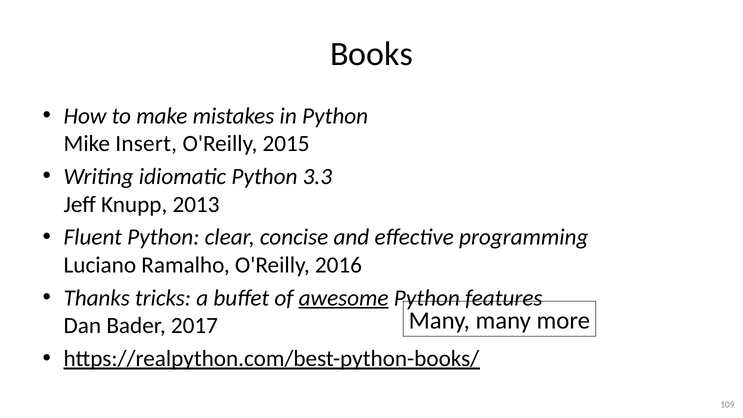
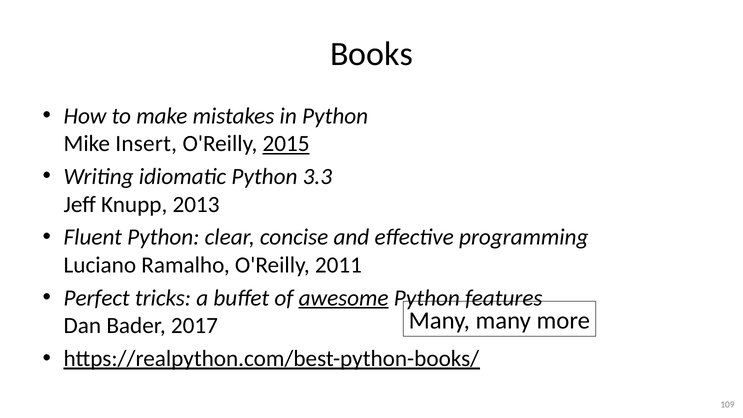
2015 underline: none -> present
2016: 2016 -> 2011
Thanks: Thanks -> Perfect
